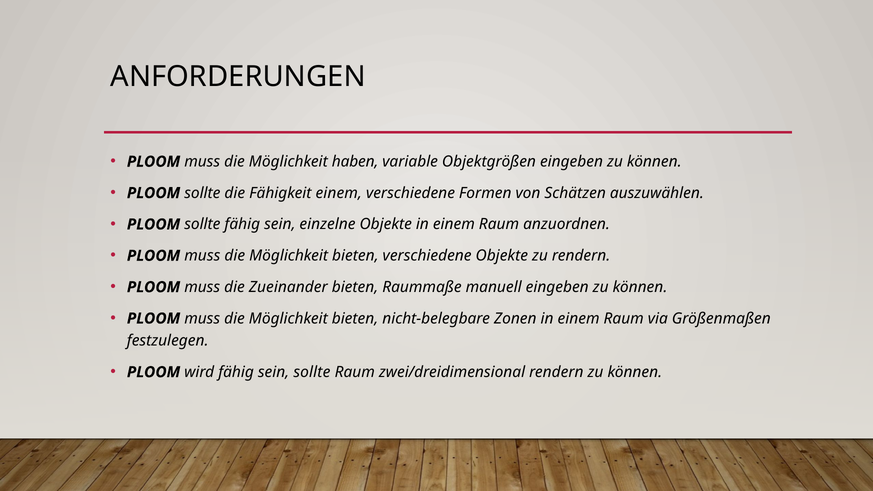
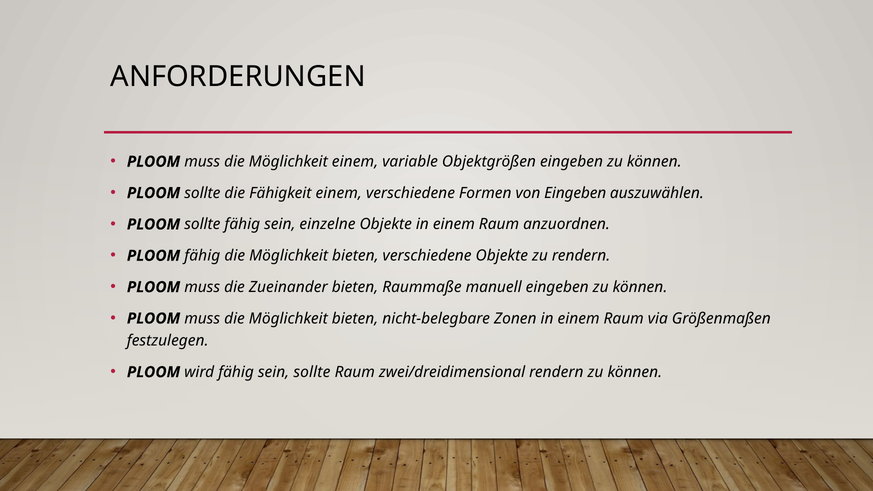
Möglichkeit haben: haben -> einem
von Schätzen: Schätzen -> Eingeben
muss at (202, 256): muss -> fähig
